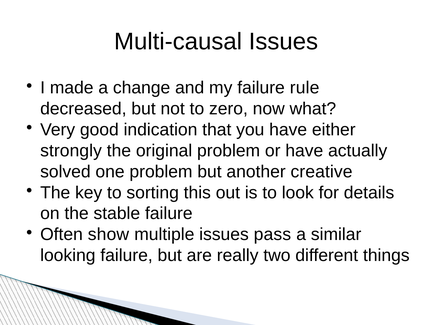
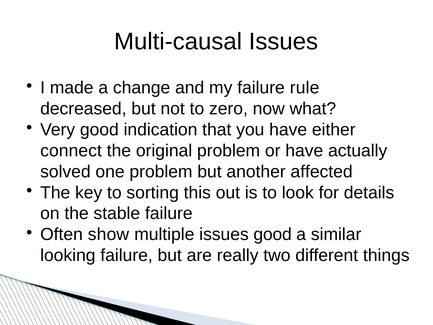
strongly: strongly -> connect
creative: creative -> affected
issues pass: pass -> good
